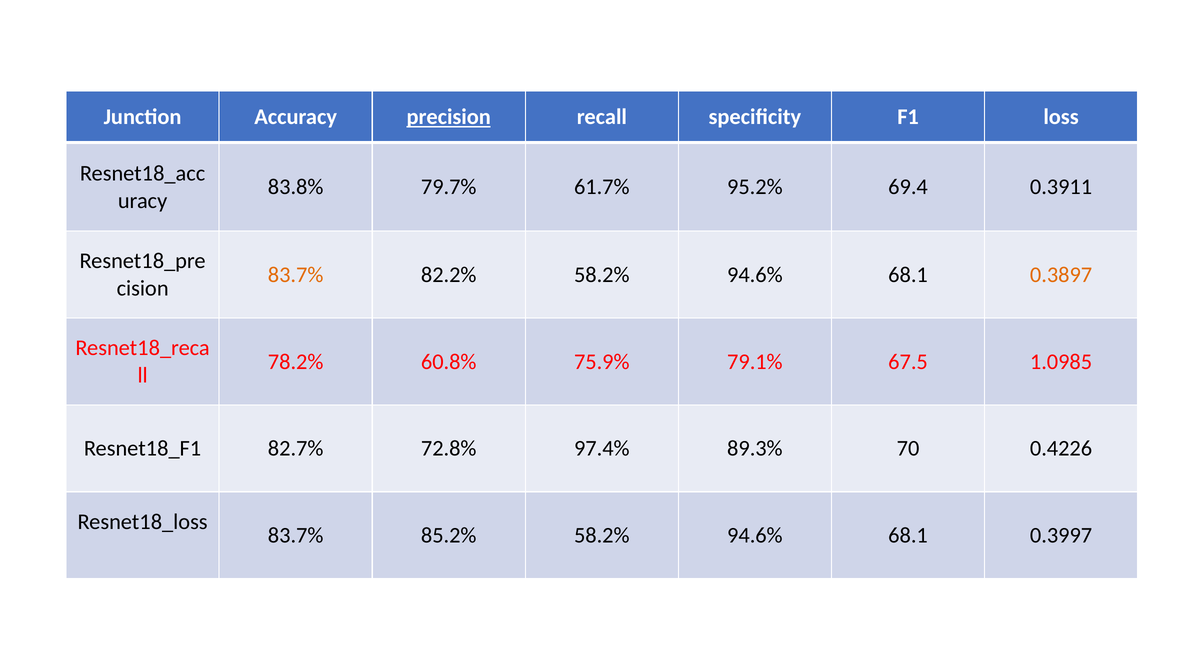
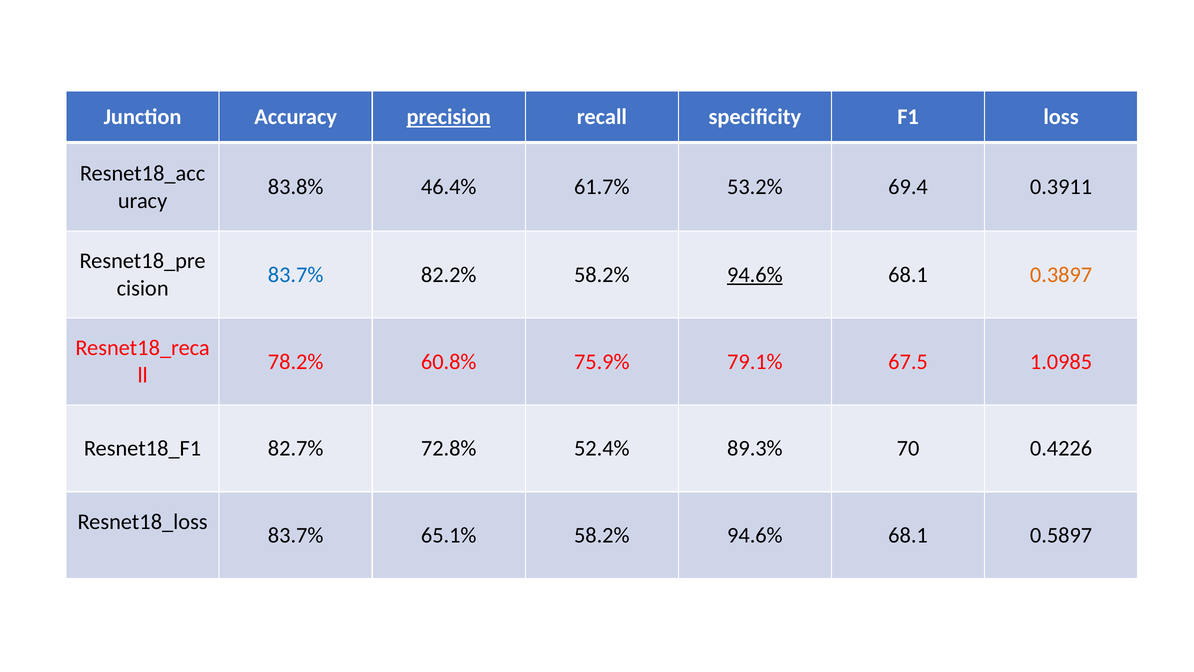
79.7%: 79.7% -> 46.4%
95.2%: 95.2% -> 53.2%
83.7% at (296, 275) colour: orange -> blue
94.6% at (755, 275) underline: none -> present
97.4%: 97.4% -> 52.4%
85.2%: 85.2% -> 65.1%
0.3997: 0.3997 -> 0.5897
